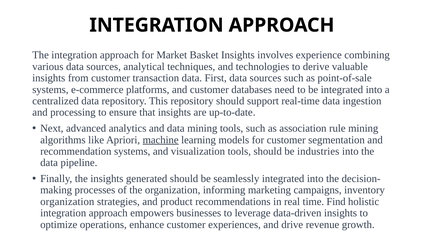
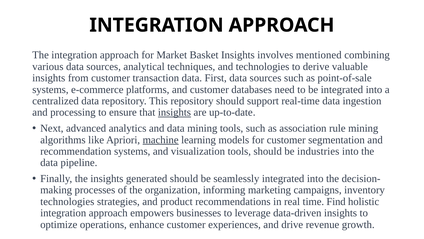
experience: experience -> mentioned
insights at (174, 112) underline: none -> present
organization at (67, 201): organization -> technologies
